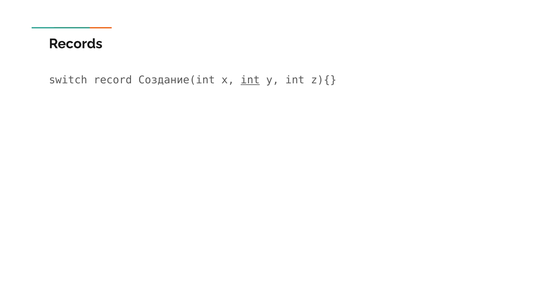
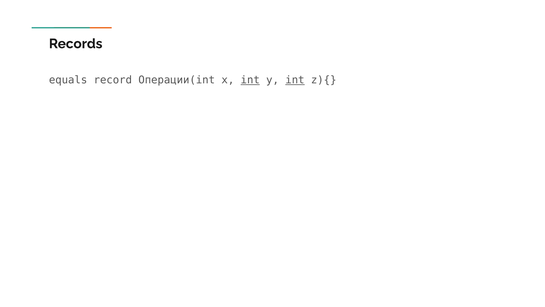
switch: switch -> equals
Создание(int: Создание(int -> Операции(int
int at (295, 80) underline: none -> present
